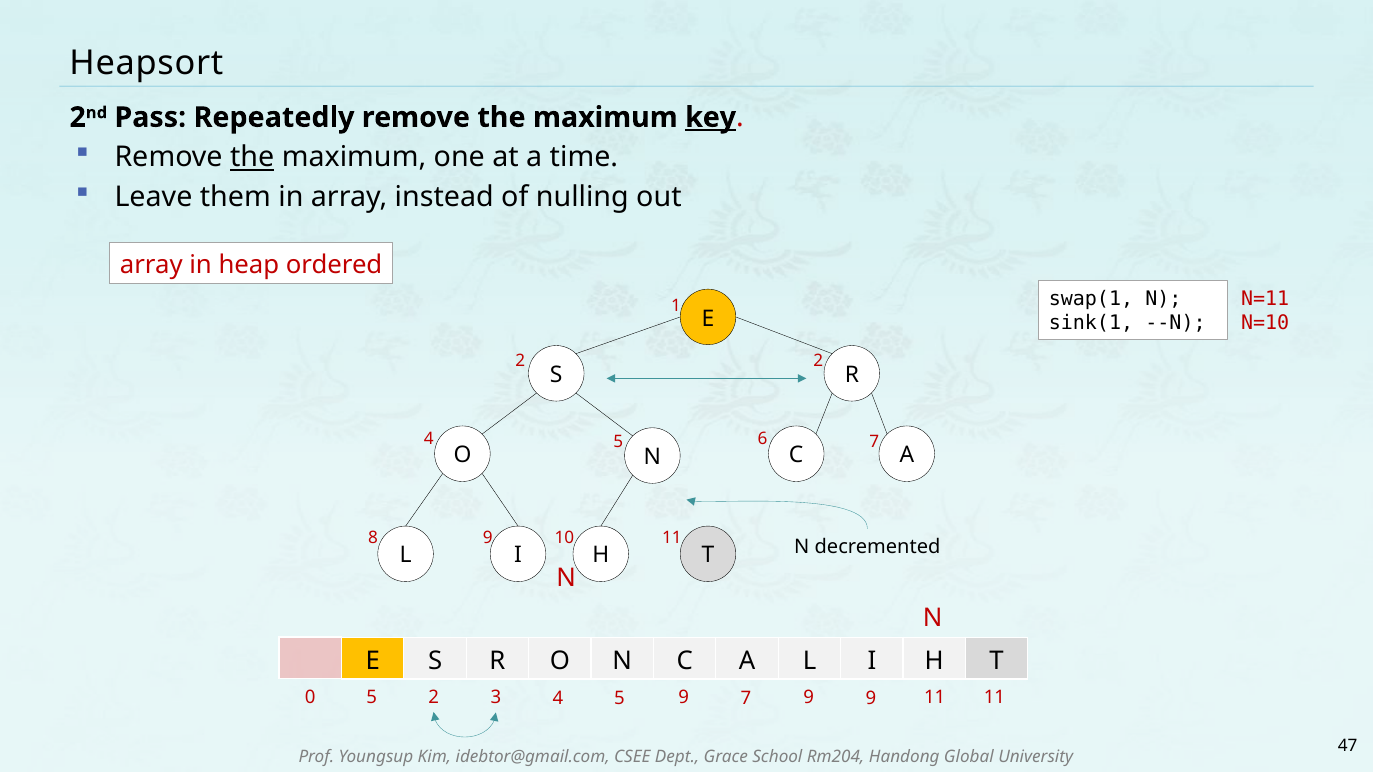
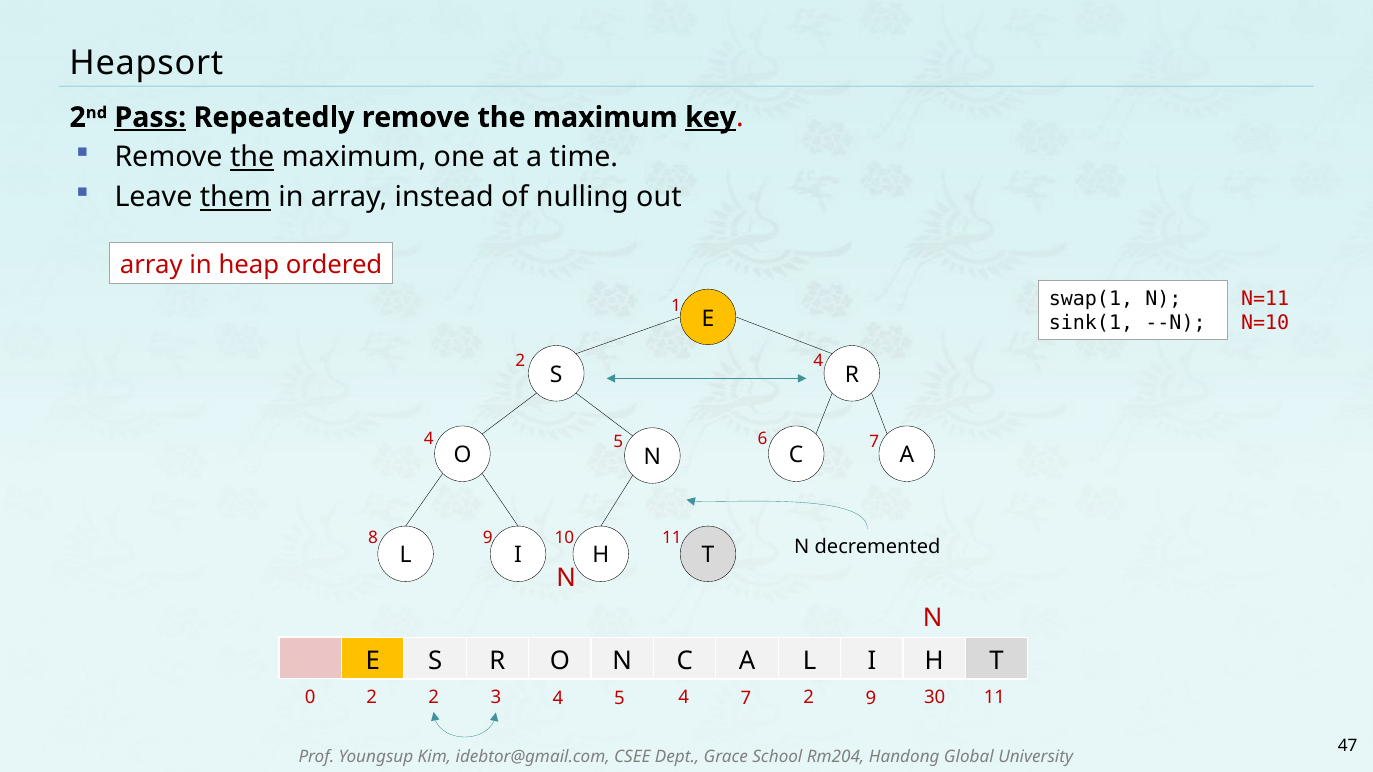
Pass underline: none -> present
them underline: none -> present
2 2: 2 -> 4
0 5: 5 -> 2
5 9: 9 -> 4
7 9: 9 -> 2
11 at (935, 697): 11 -> 30
